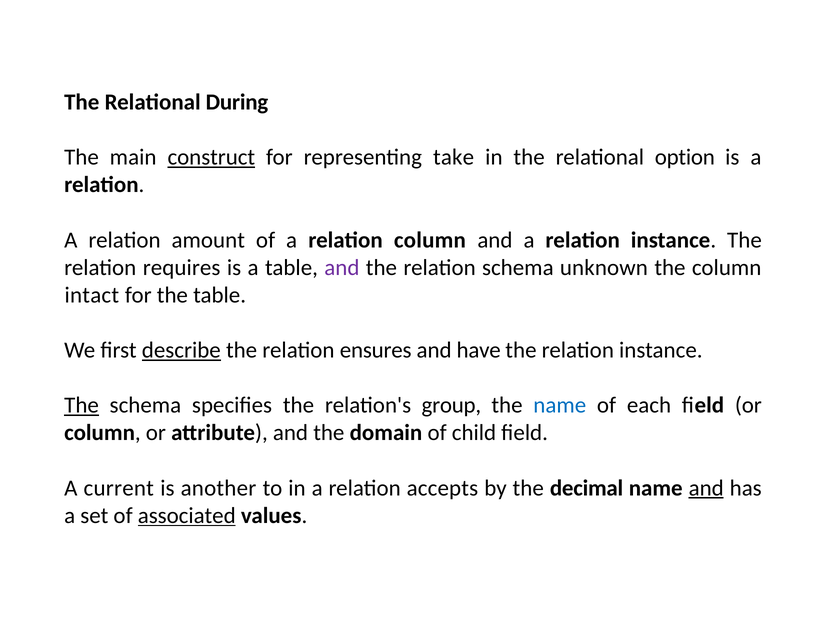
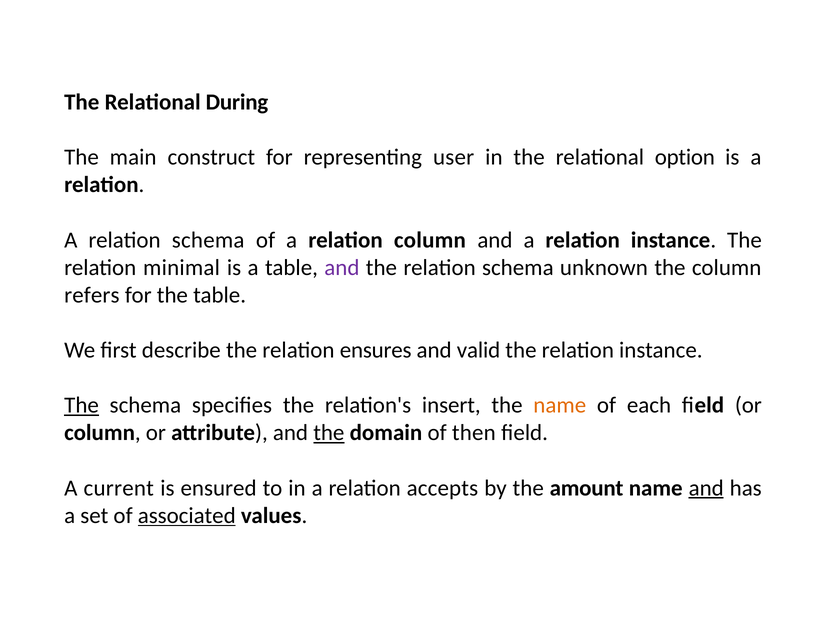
construct underline: present -> none
take: take -> user
A relation amount: amount -> schema
requires: requires -> minimal
intact: intact -> refers
describe underline: present -> none
have: have -> valid
group: group -> insert
name at (560, 405) colour: blue -> orange
the at (329, 433) underline: none -> present
child: child -> then
another: another -> ensured
decimal: decimal -> amount
